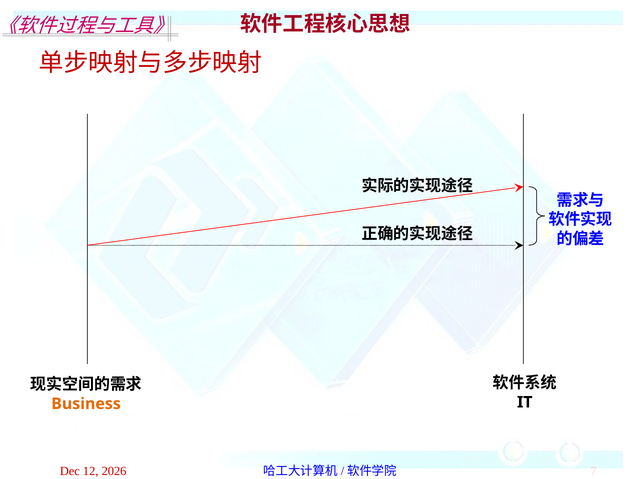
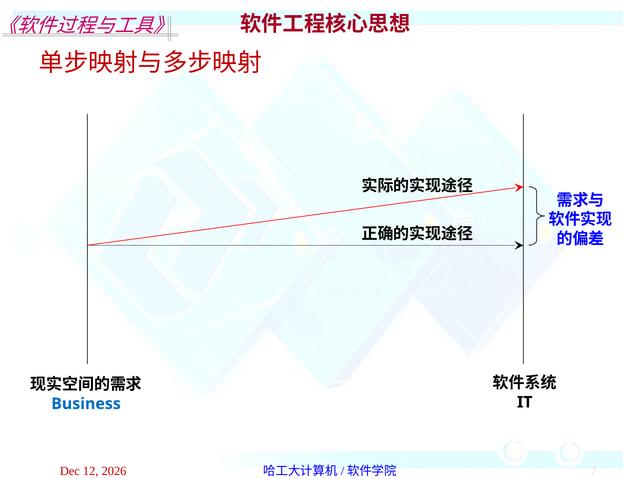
Business colour: orange -> blue
